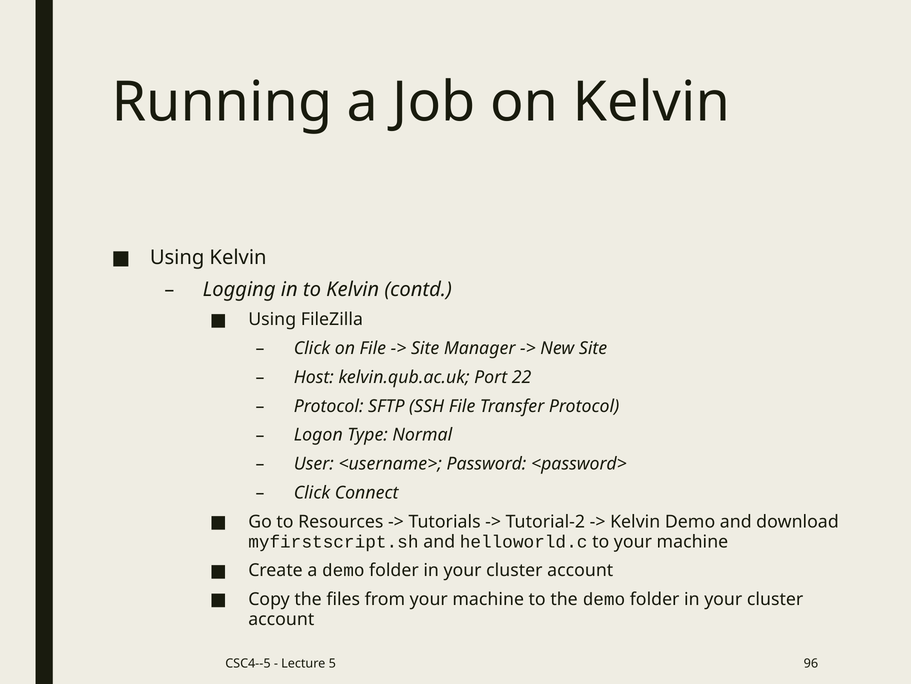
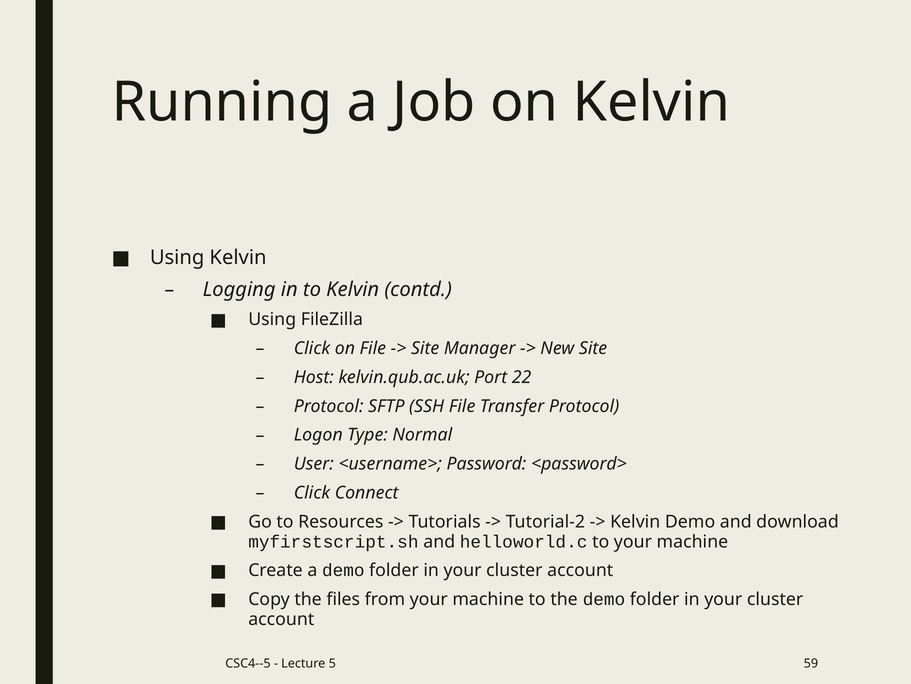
96: 96 -> 59
